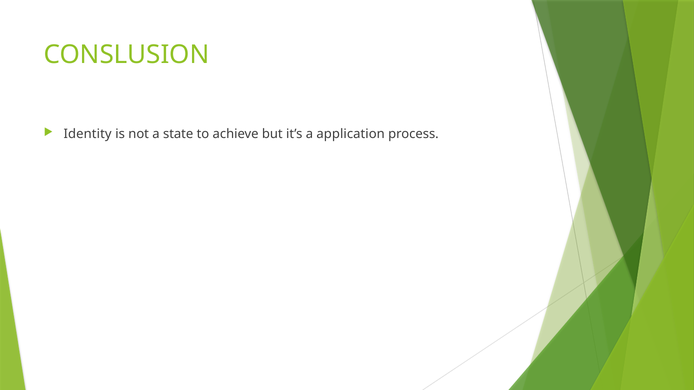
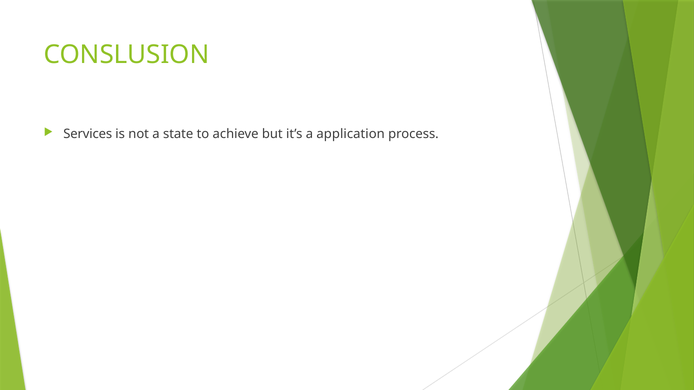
Identity: Identity -> Services
